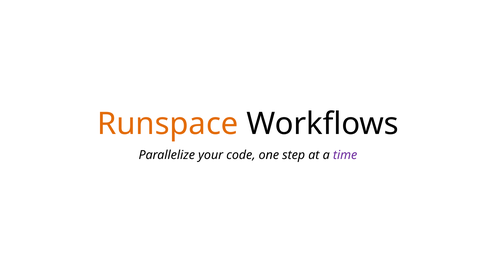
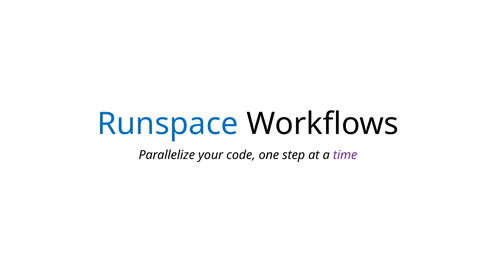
Runspace colour: orange -> blue
